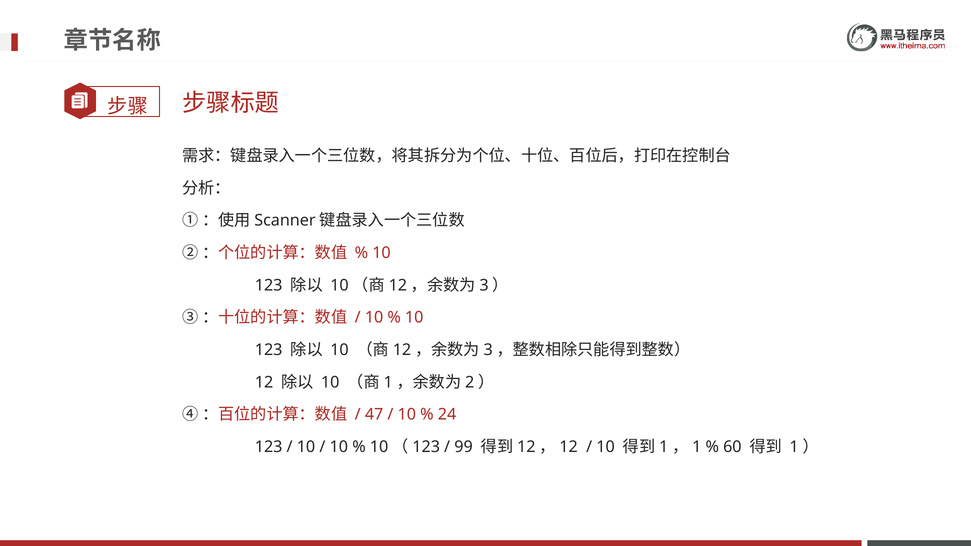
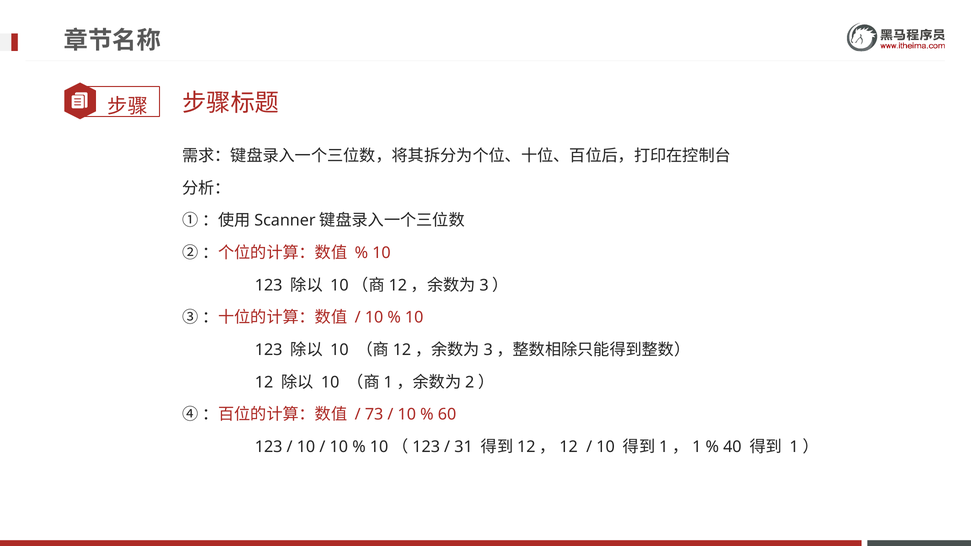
47: 47 -> 73
24: 24 -> 60
99: 99 -> 31
60: 60 -> 40
